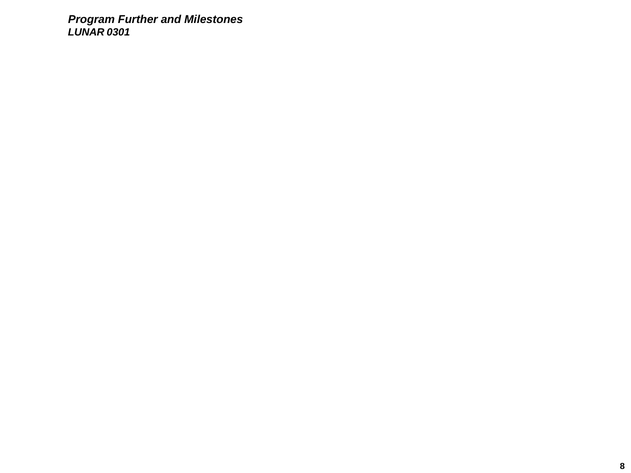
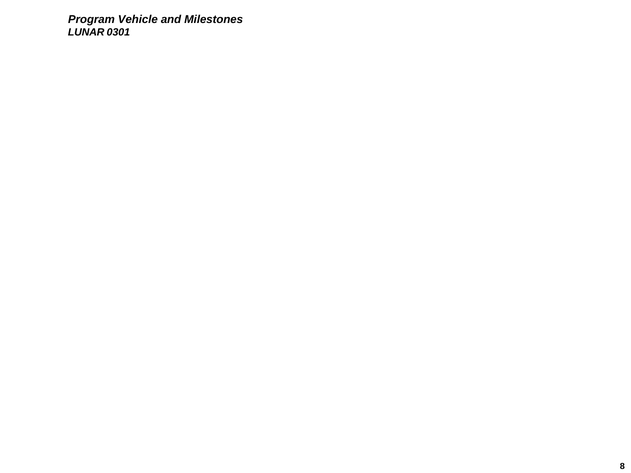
Further: Further -> Vehicle
